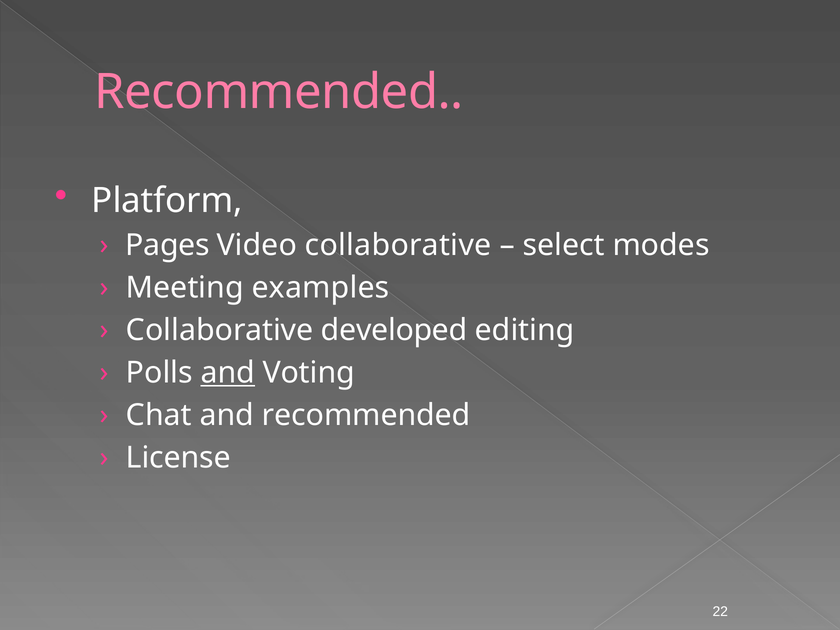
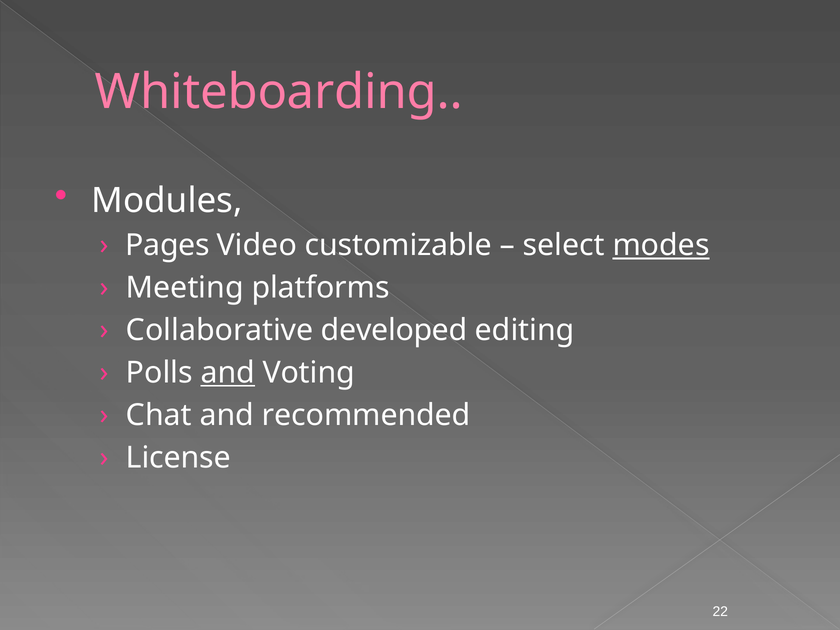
Recommended at (279, 92): Recommended -> Whiteboarding
Platform: Platform -> Modules
Video collaborative: collaborative -> customizable
modes underline: none -> present
examples: examples -> platforms
